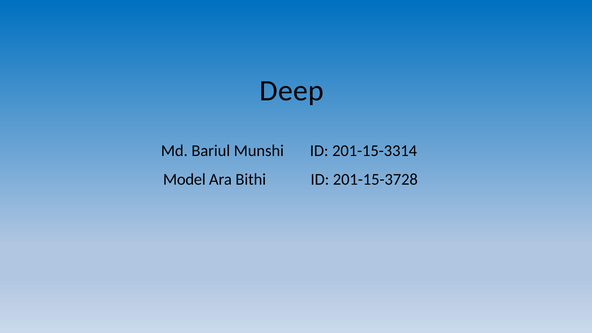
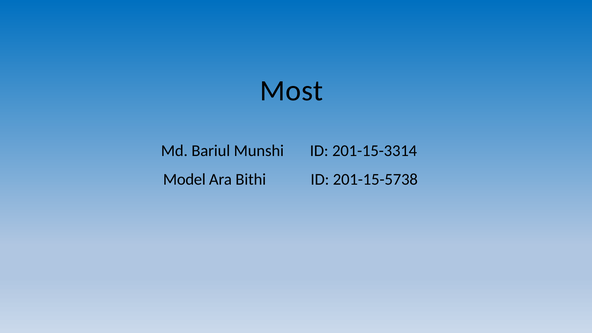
Deep: Deep -> Most
201-15-3728: 201-15-3728 -> 201-15-5738
